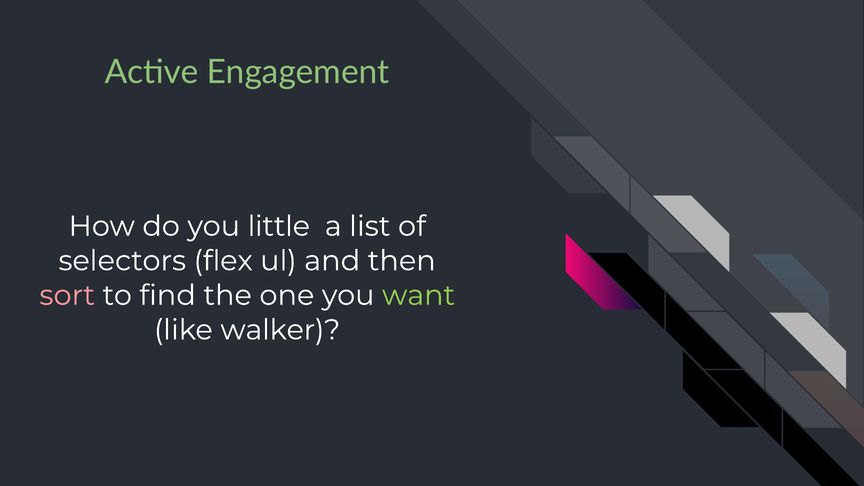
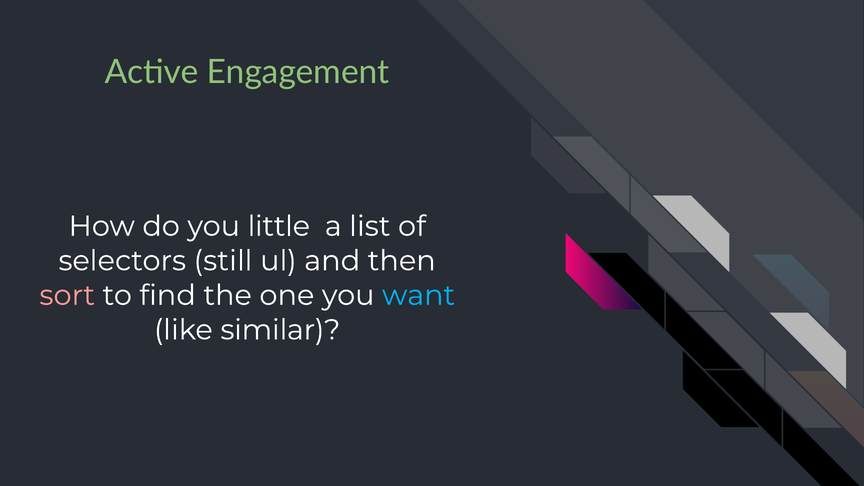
flex: flex -> still
want colour: light green -> light blue
walker: walker -> similar
